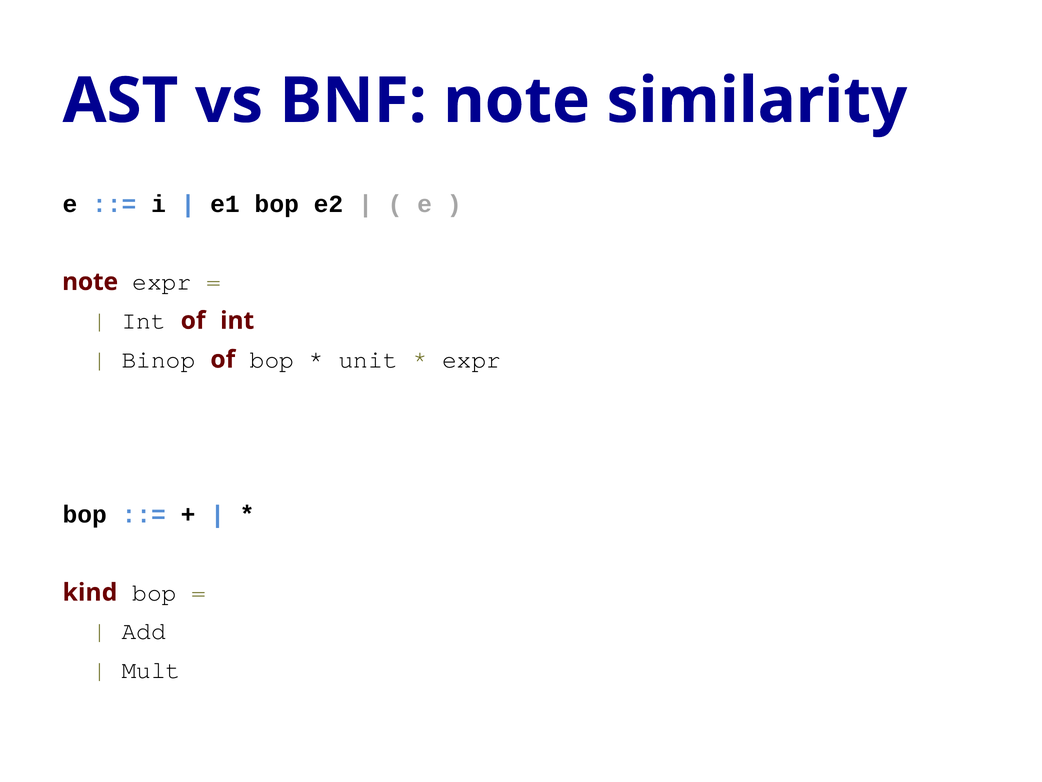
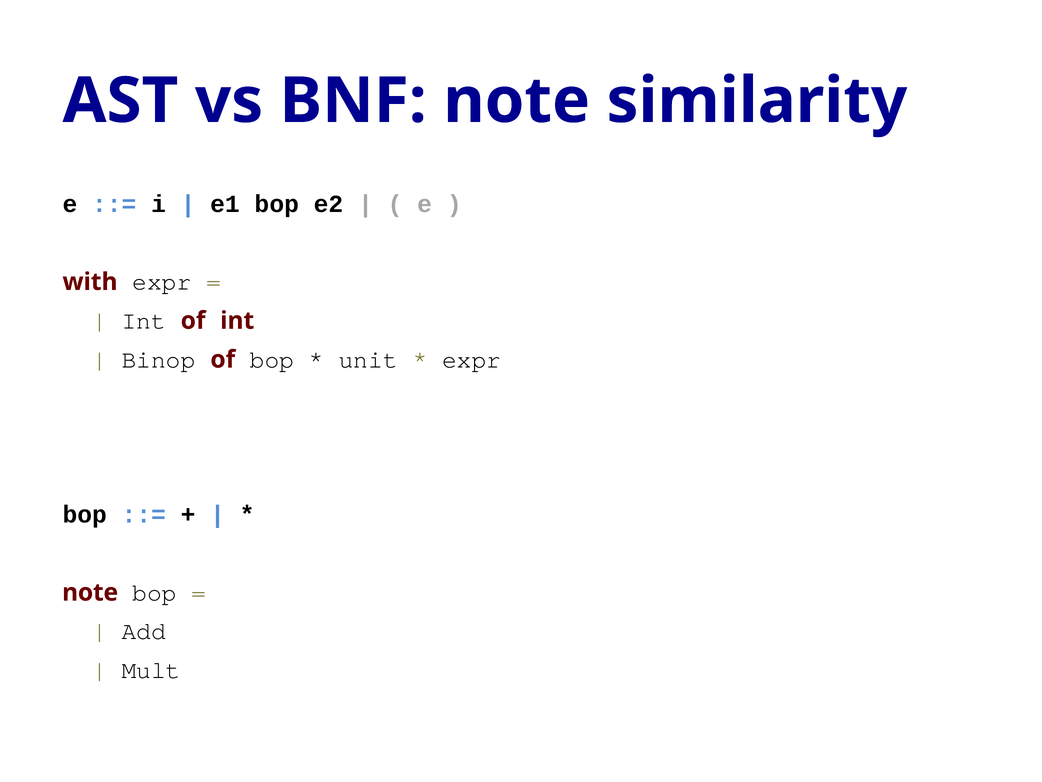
note at (90, 282): note -> with
kind at (90, 592): kind -> note
